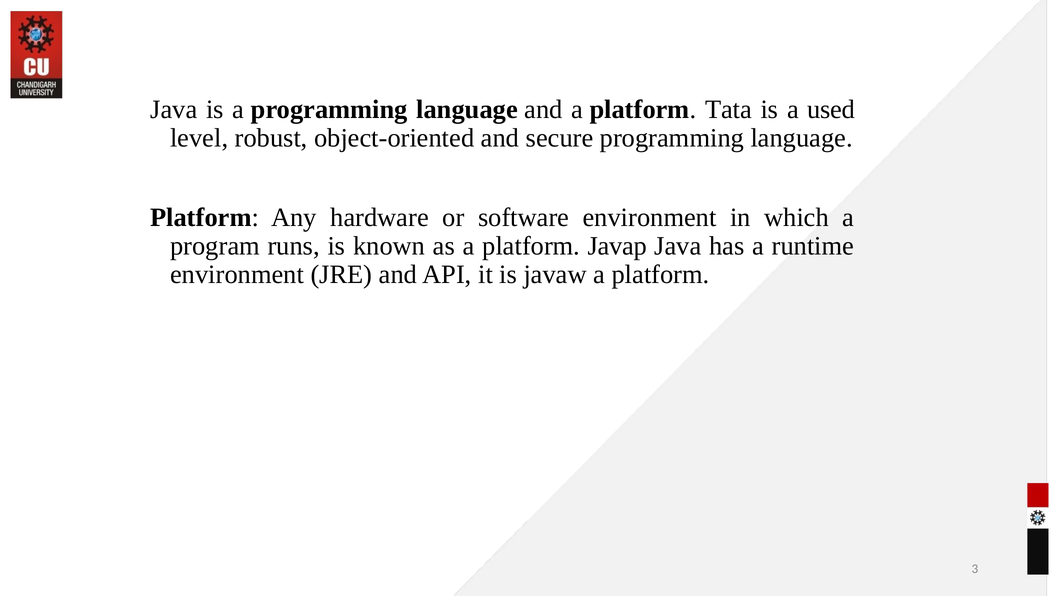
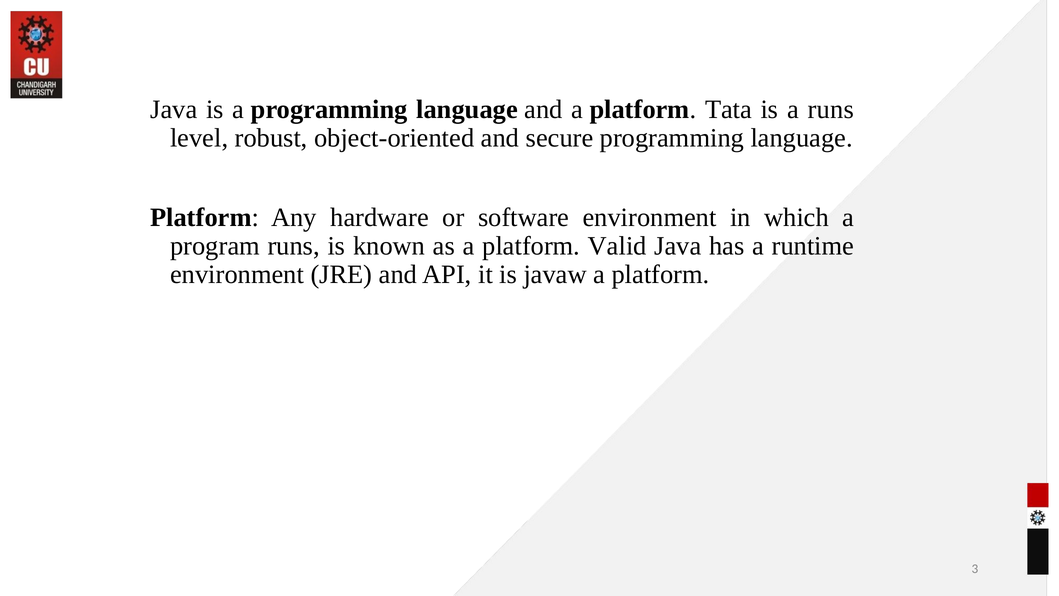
a used: used -> runs
Javap: Javap -> Valid
